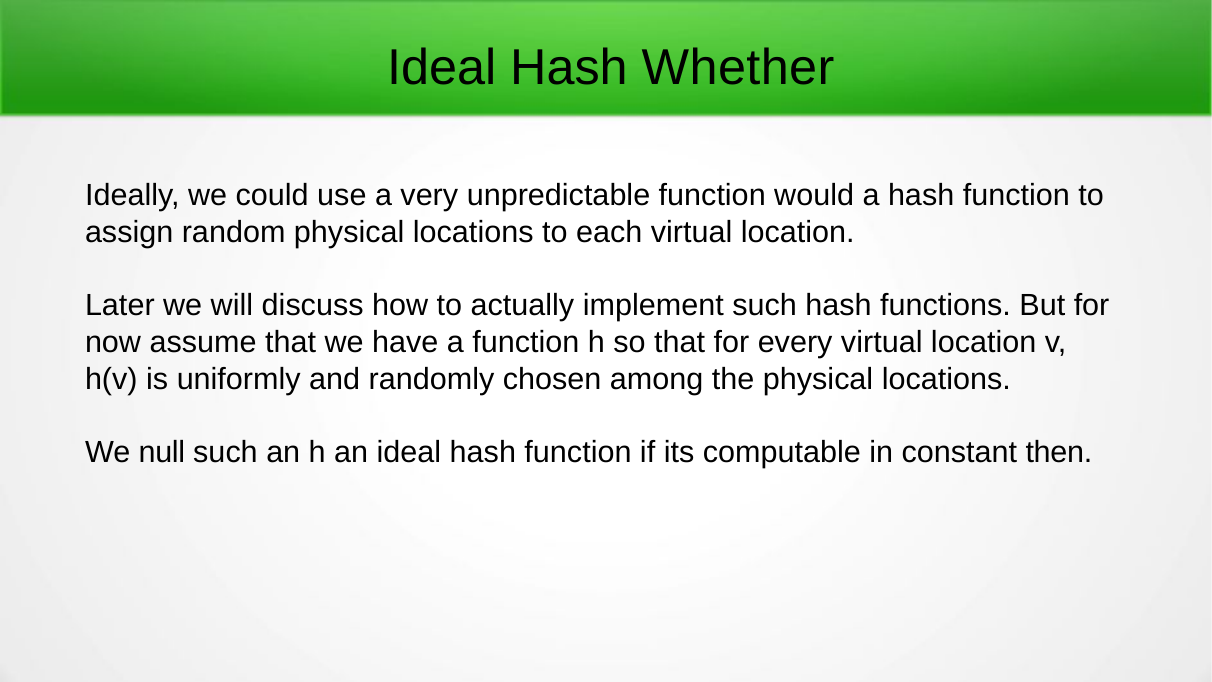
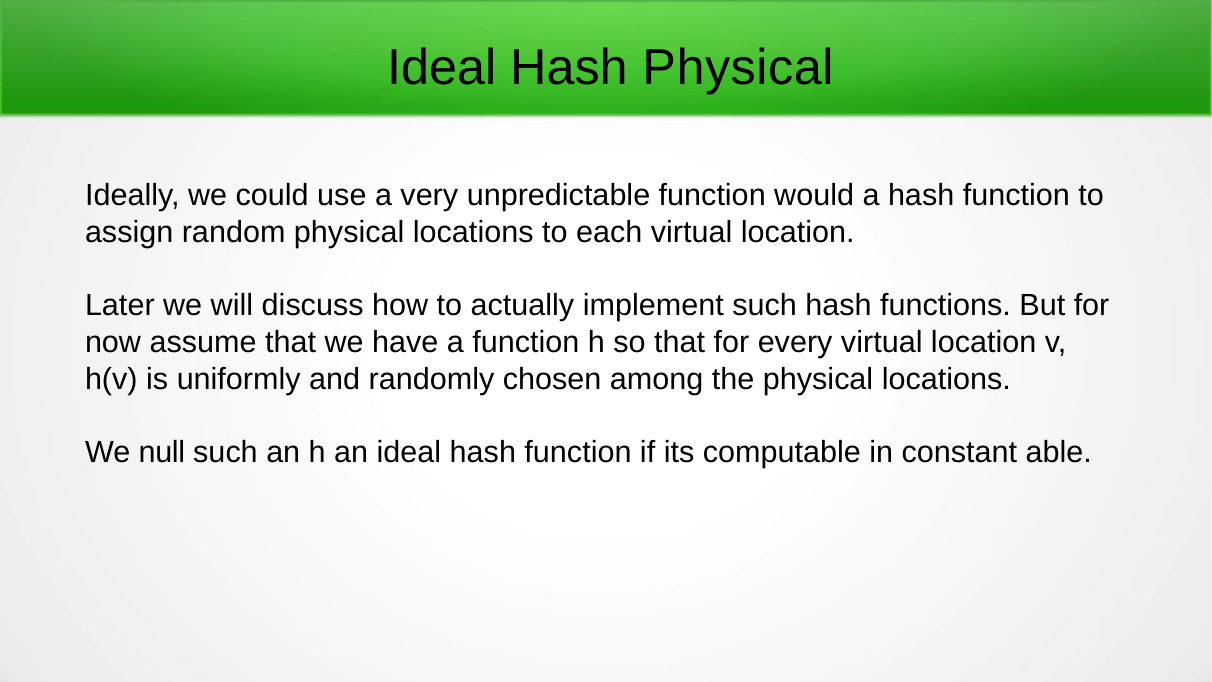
Hash Whether: Whether -> Physical
then: then -> able
